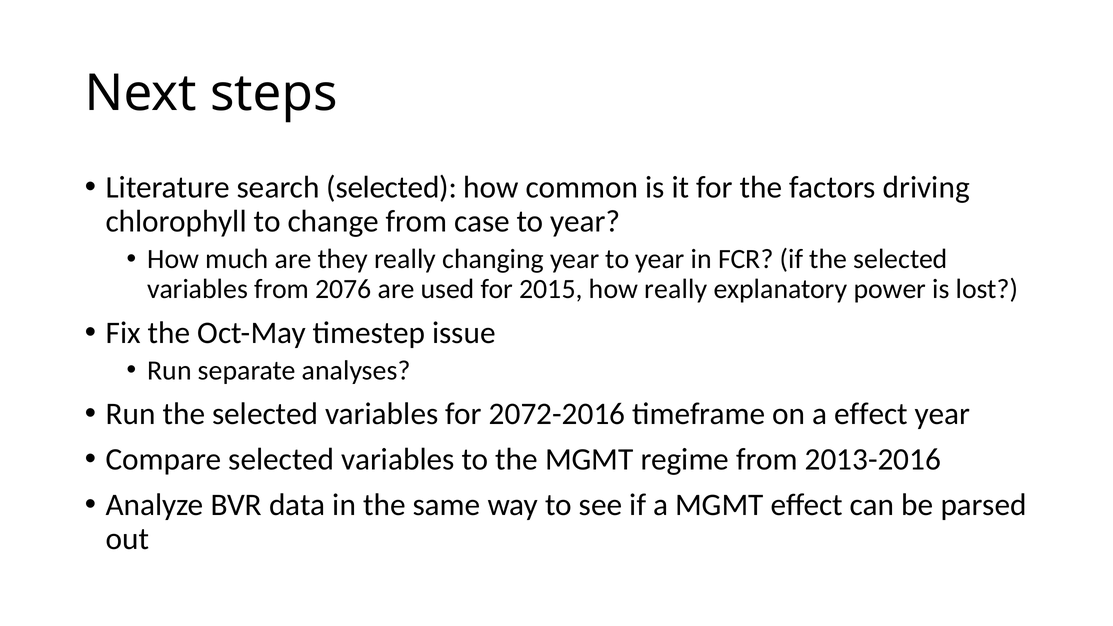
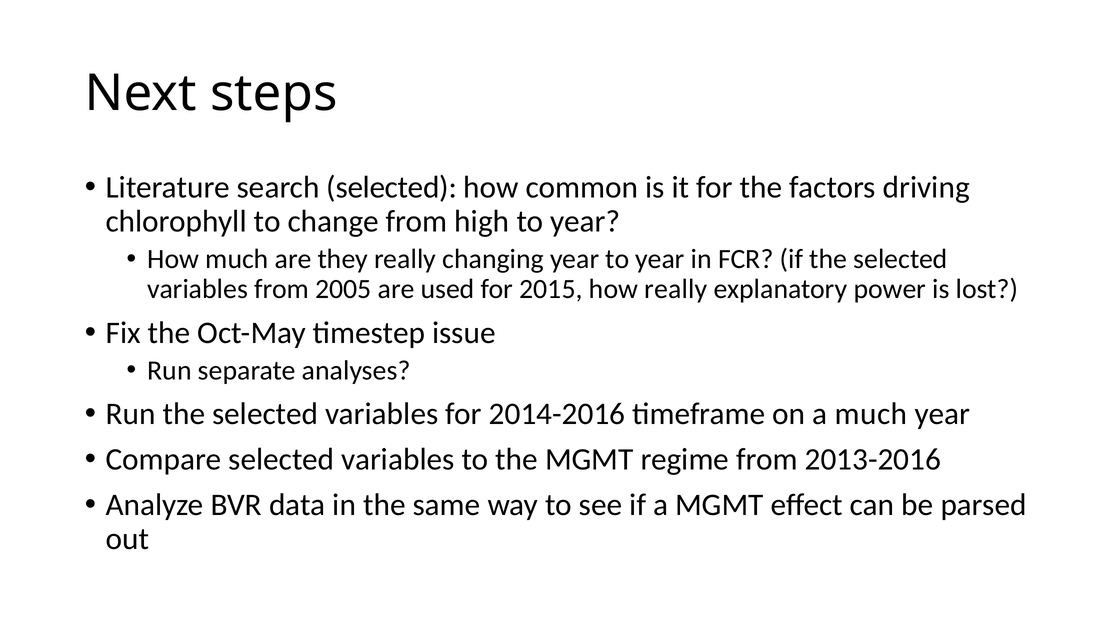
case: case -> high
2076: 2076 -> 2005
2072-2016: 2072-2016 -> 2014-2016
a effect: effect -> much
